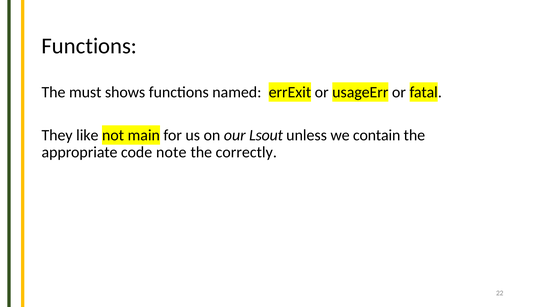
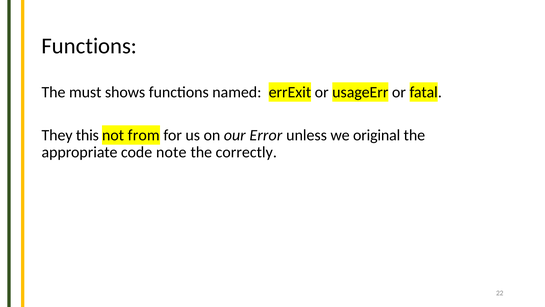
like: like -> this
main: main -> from
Lsout: Lsout -> Error
contain: contain -> original
